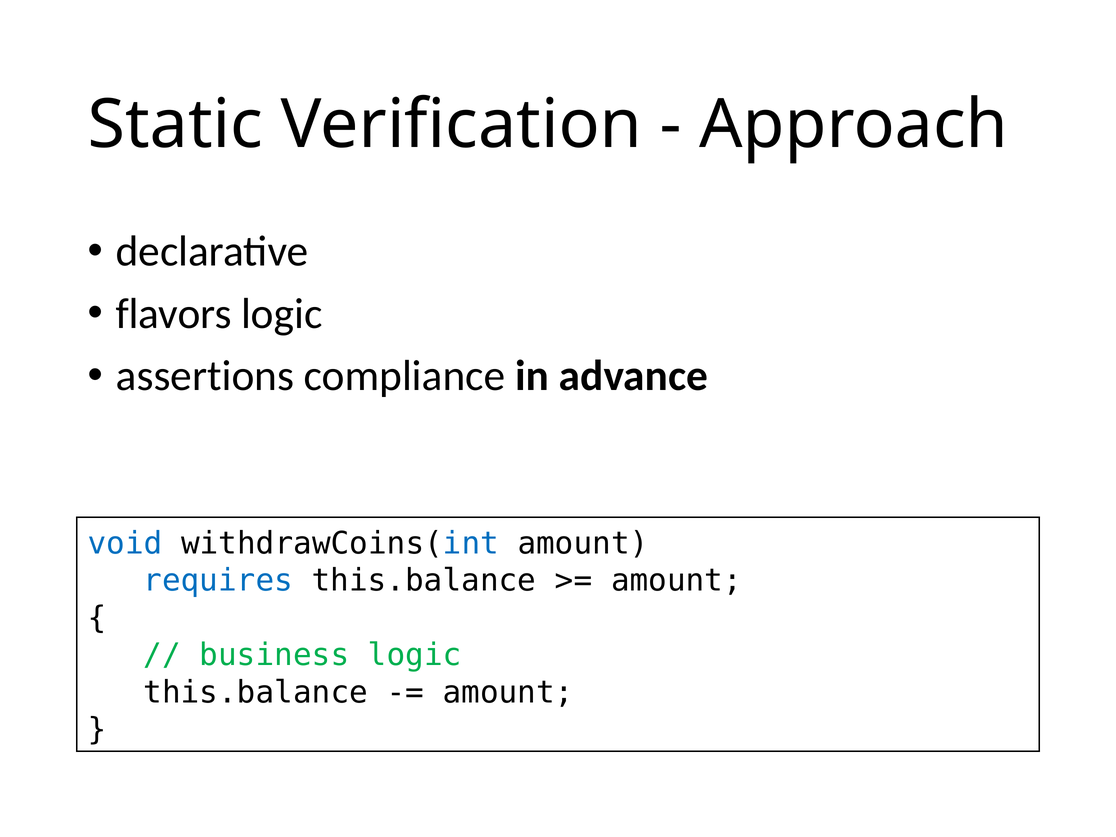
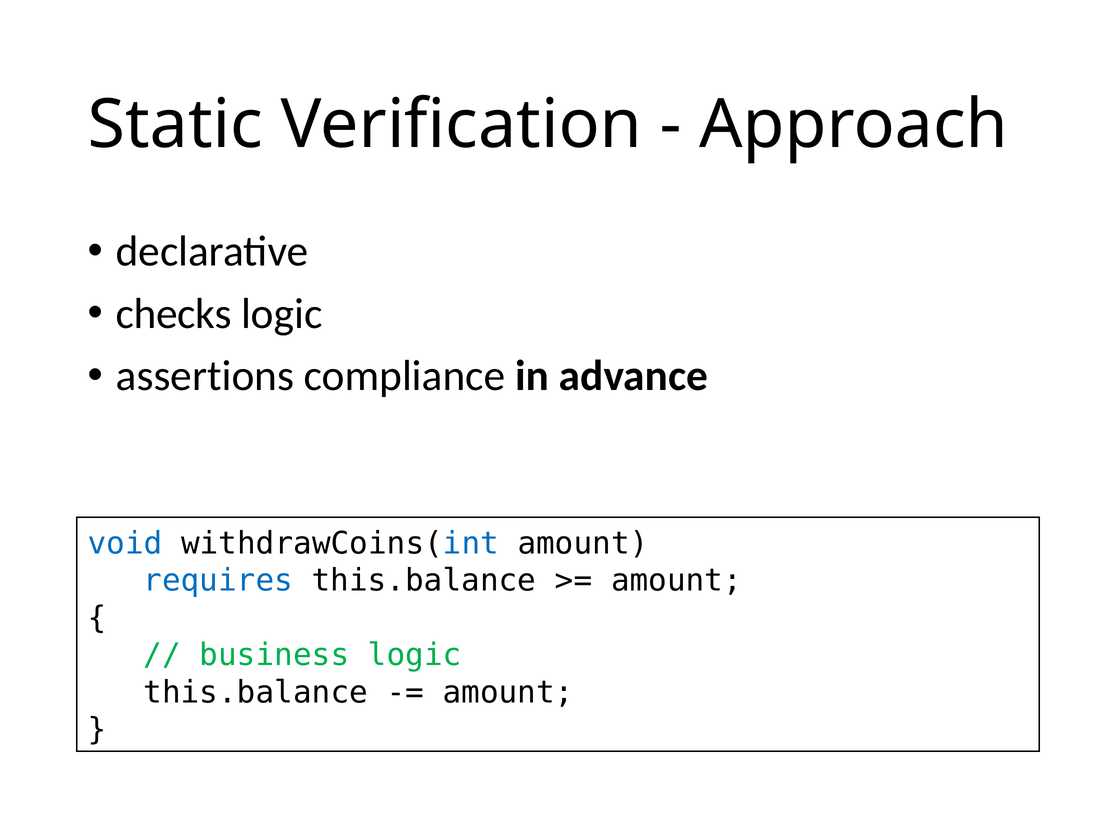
flavors: flavors -> checks
